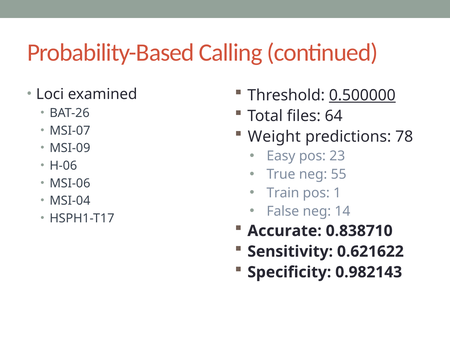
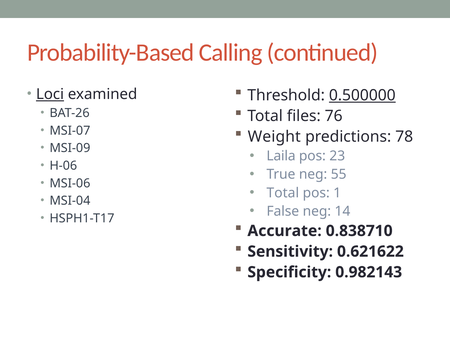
Loci underline: none -> present
64: 64 -> 76
Easy: Easy -> Laila
Train at (283, 193): Train -> Total
